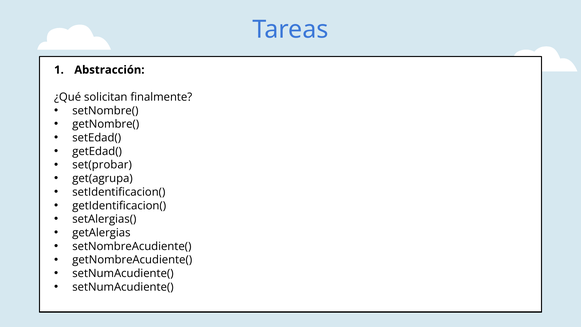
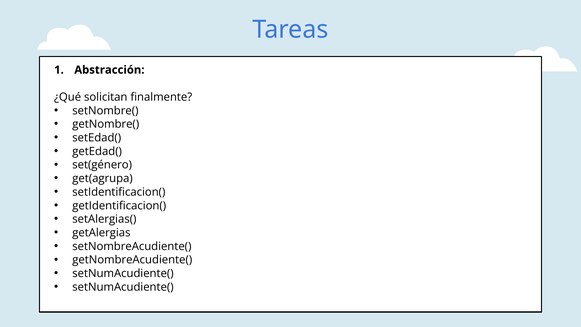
set(probar: set(probar -> set(género
